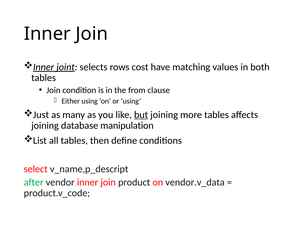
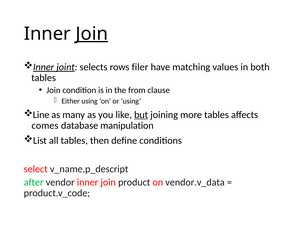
Join at (92, 34) underline: none -> present
cost: cost -> filer
Just: Just -> Line
joining at (45, 126): joining -> comes
